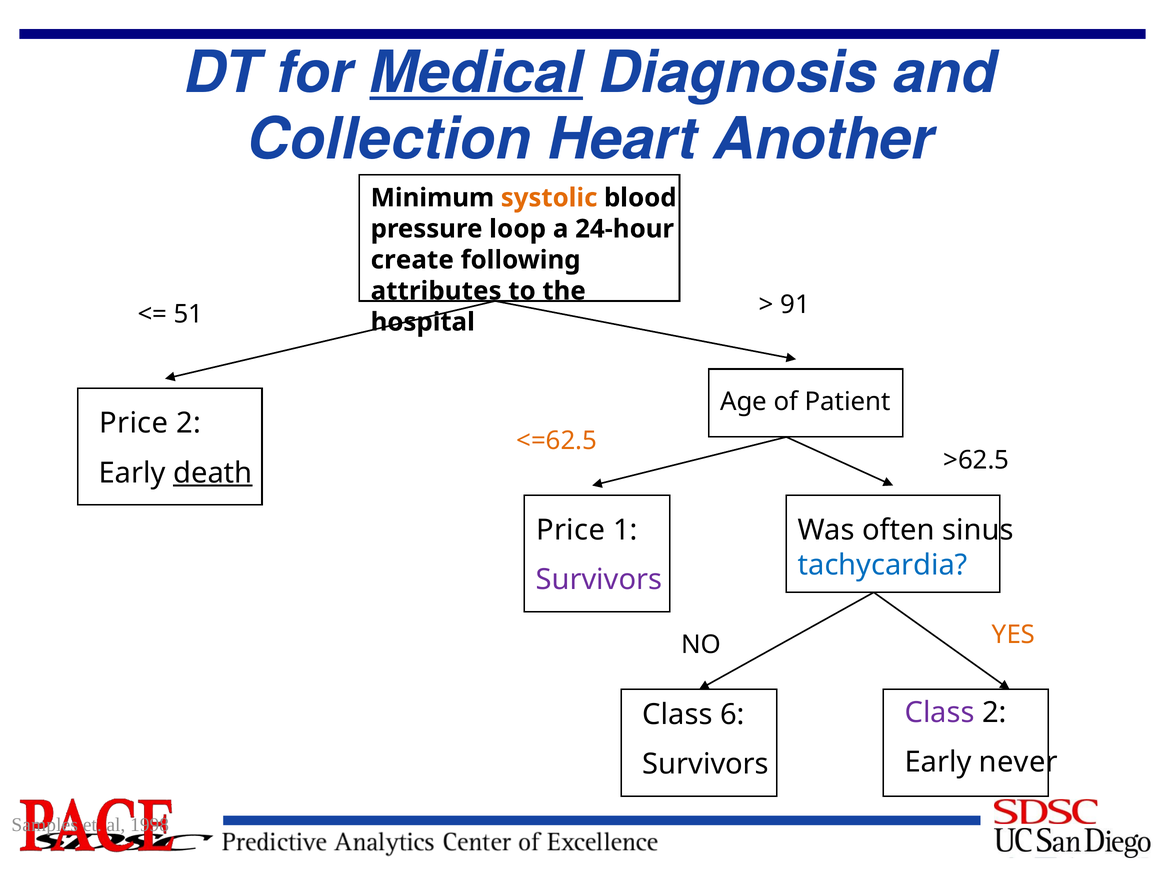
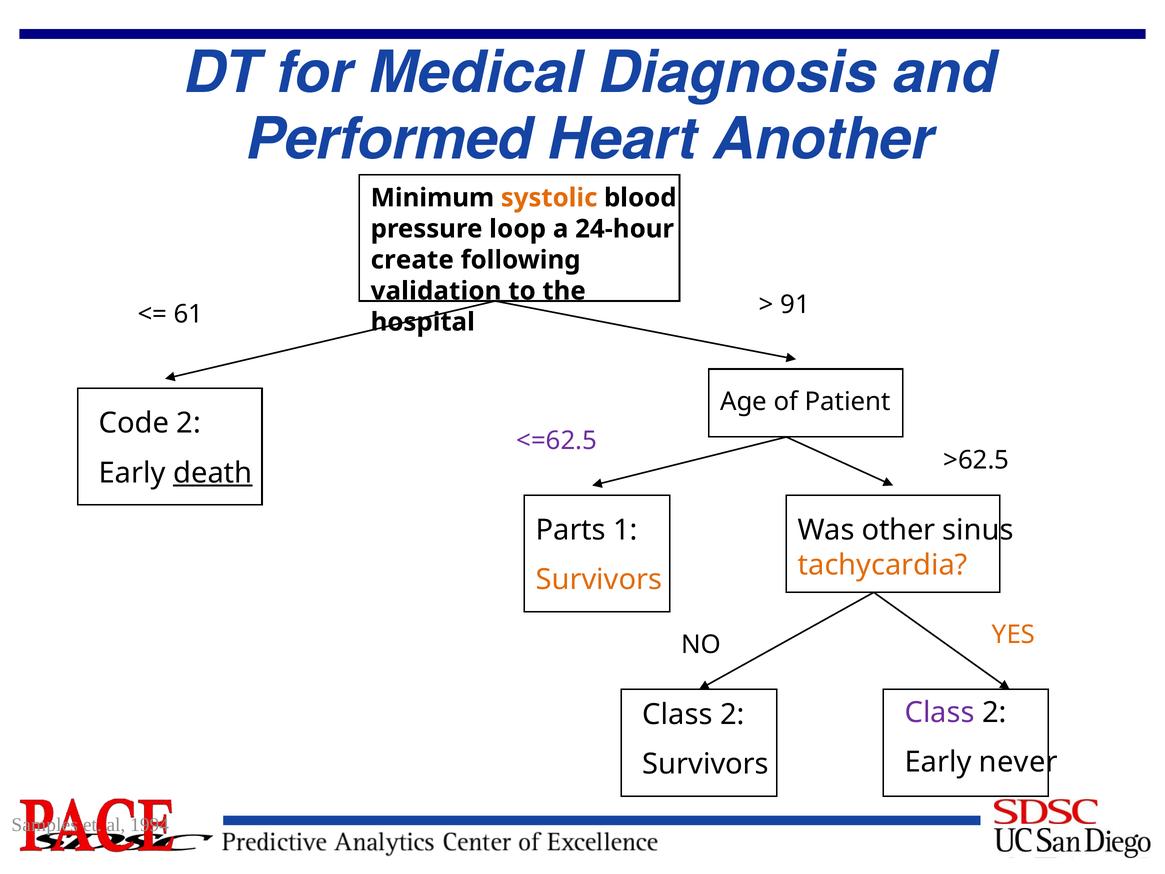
Medical underline: present -> none
Collection: Collection -> Performed
attributes: attributes -> validation
51: 51 -> 61
Price at (134, 423): Price -> Code
<=62.5 colour: orange -> purple
Price at (571, 530): Price -> Parts
often: often -> other
tachycardia colour: blue -> orange
Survivors at (599, 580) colour: purple -> orange
6 at (732, 714): 6 -> 2
1998: 1998 -> 1994
